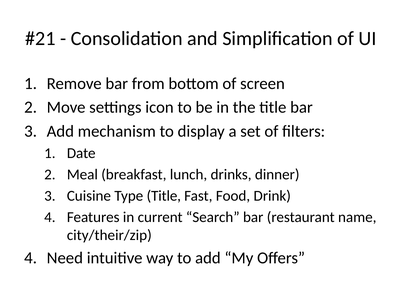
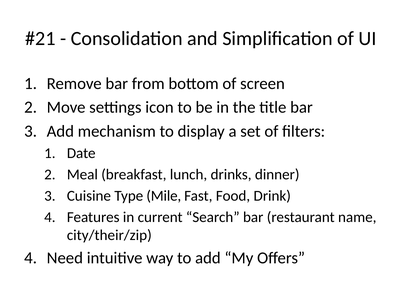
Type Title: Title -> Mile
